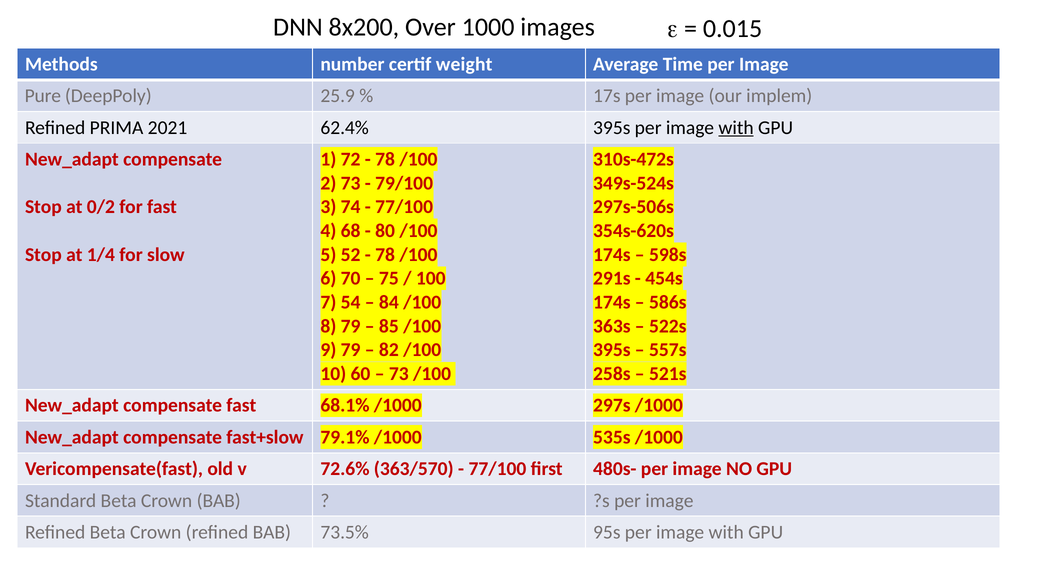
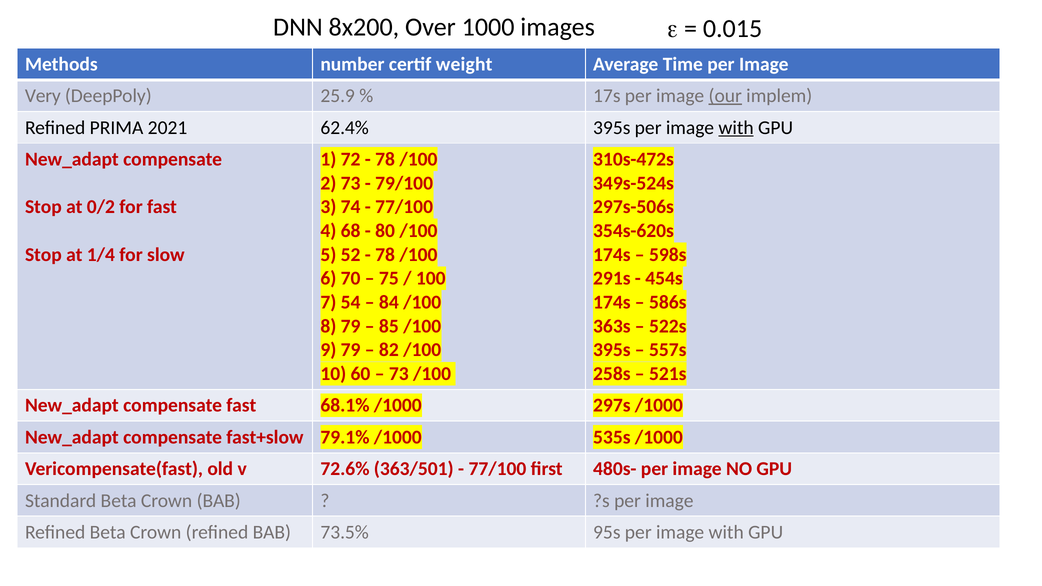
Pure: Pure -> Very
our underline: none -> present
363/570: 363/570 -> 363/501
